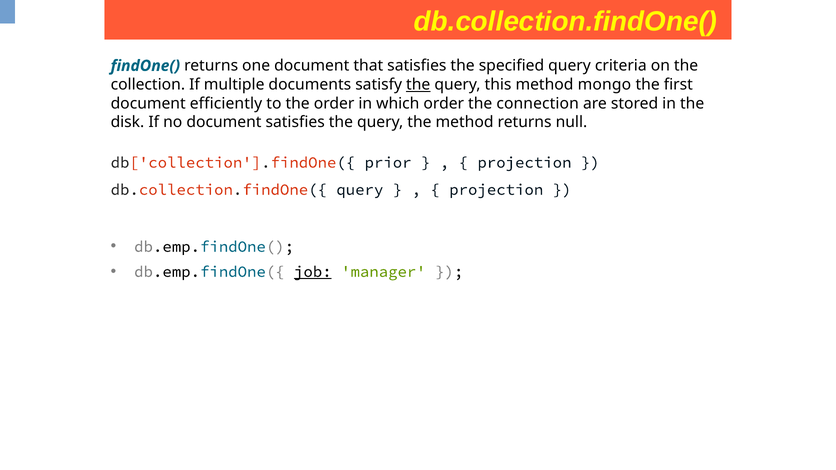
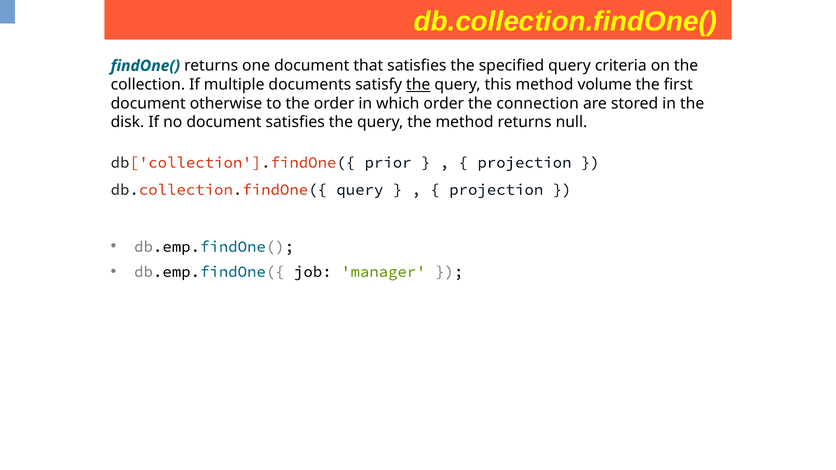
mongo: mongo -> volume
efficiently: efficiently -> otherwise
job underline: present -> none
